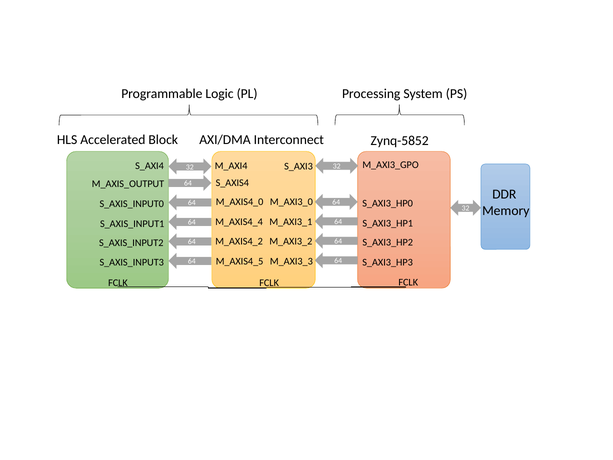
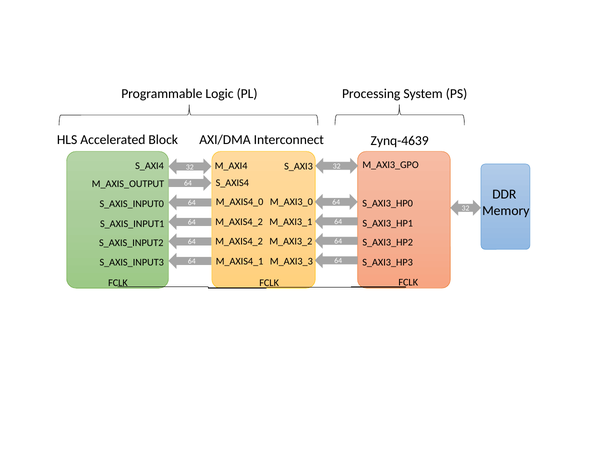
Zynq-5852: Zynq-5852 -> Zynq-4639
M_AXIS4_4 at (239, 222): M_AXIS4_4 -> M_AXIS4_2
M_AXIS4_5: M_AXIS4_5 -> M_AXIS4_1
